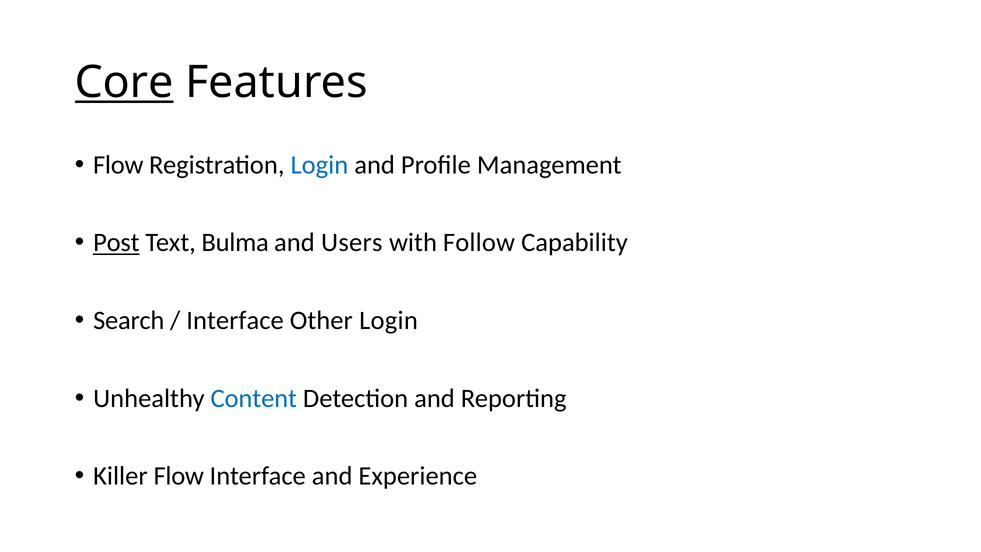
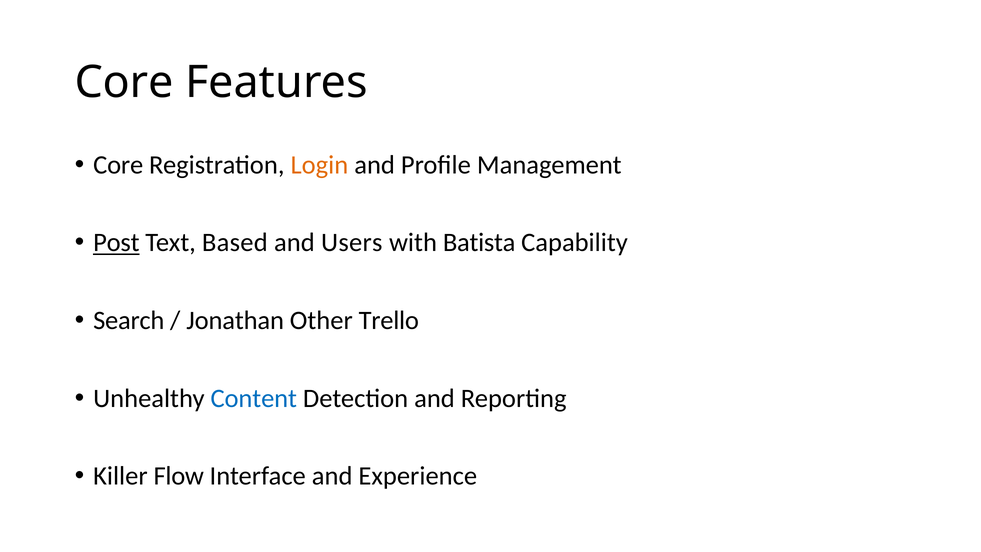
Core at (124, 82) underline: present -> none
Flow at (118, 165): Flow -> Core
Login at (319, 165) colour: blue -> orange
Bulma: Bulma -> Based
Follow: Follow -> Batista
Interface at (235, 320): Interface -> Jonathan
Other Login: Login -> Trello
